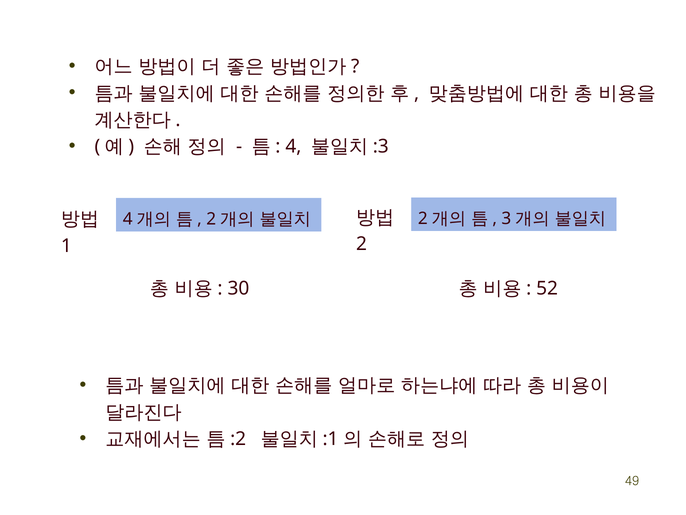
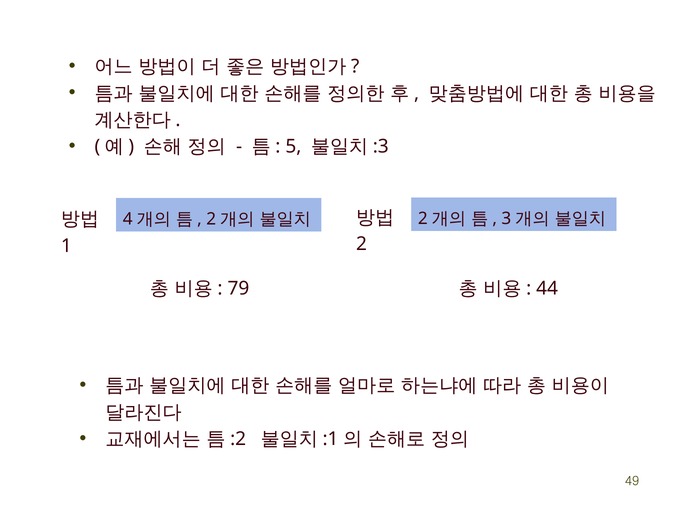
4: 4 -> 5
30: 30 -> 79
52: 52 -> 44
